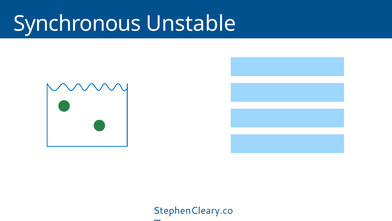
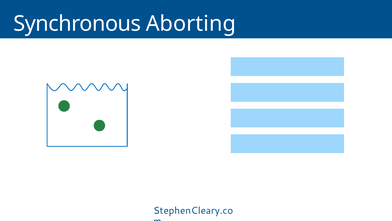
Unstable: Unstable -> Aborting
